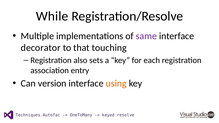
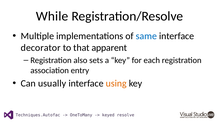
same colour: purple -> blue
touching: touching -> apparent
version: version -> usually
